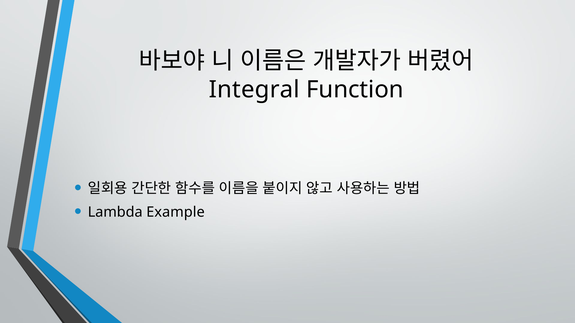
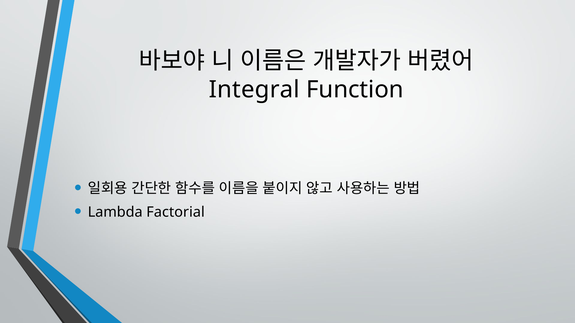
Example: Example -> Factorial
